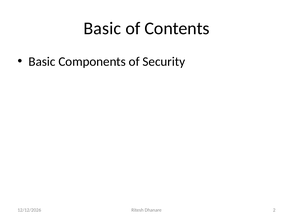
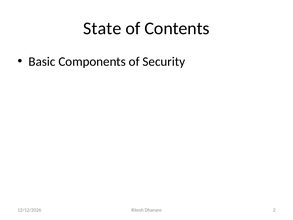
Basic at (102, 28): Basic -> State
